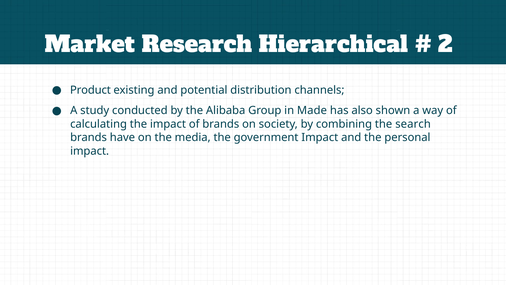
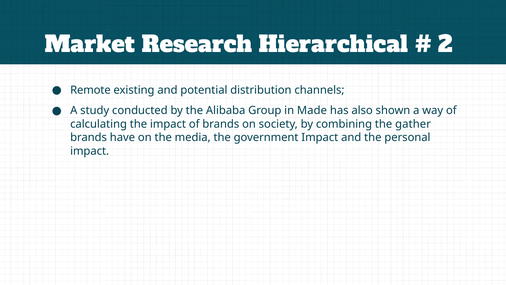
Product: Product -> Remote
search: search -> gather
